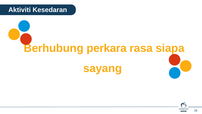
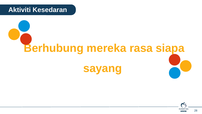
perkara: perkara -> mereka
